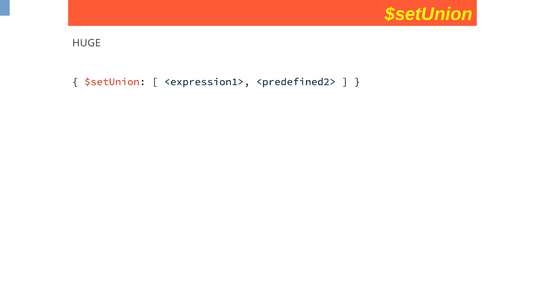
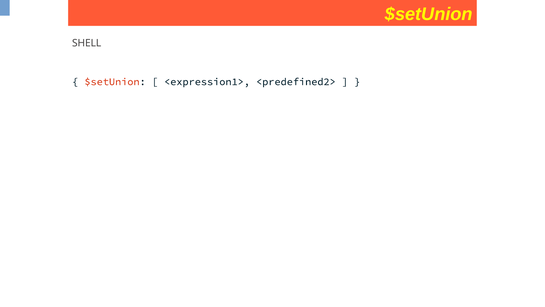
HUGE: HUGE -> SHELL
